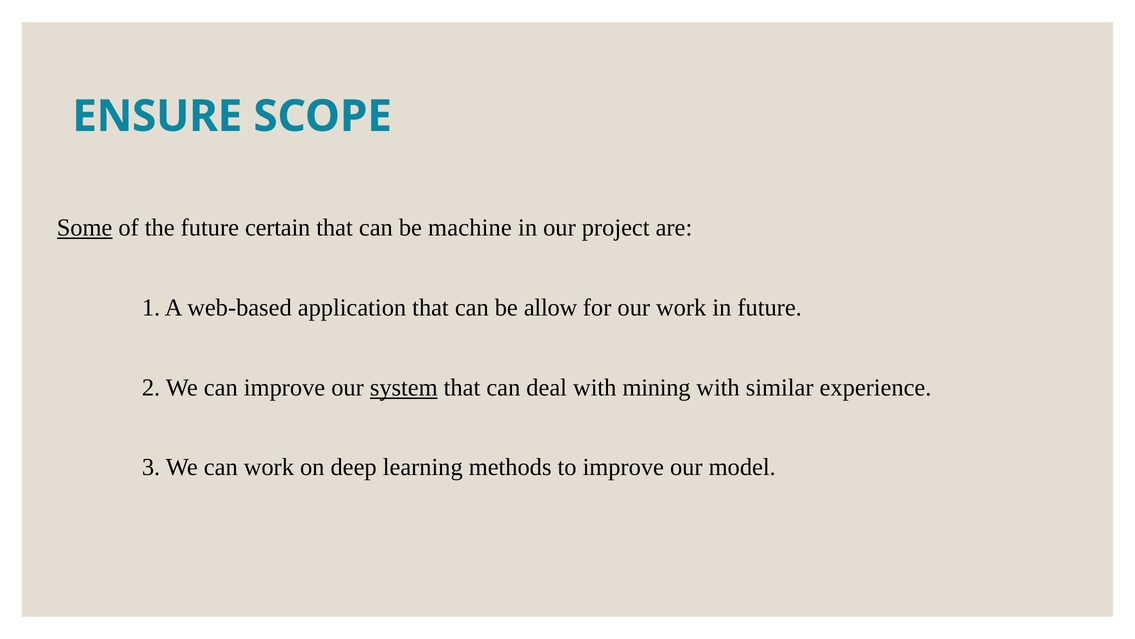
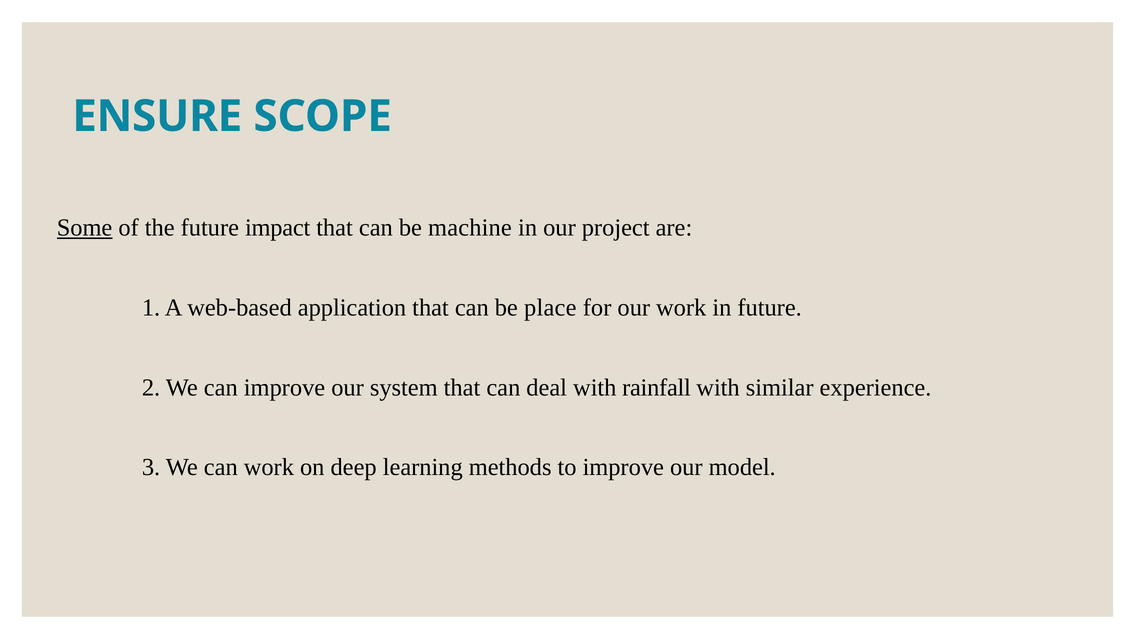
certain: certain -> impact
allow: allow -> place
system underline: present -> none
mining: mining -> rainfall
